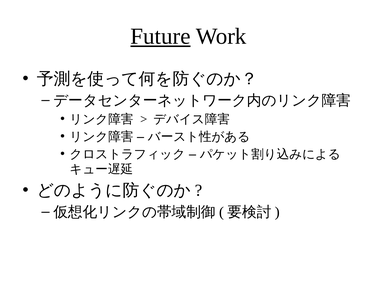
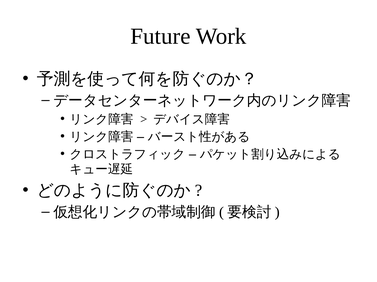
Future underline: present -> none
